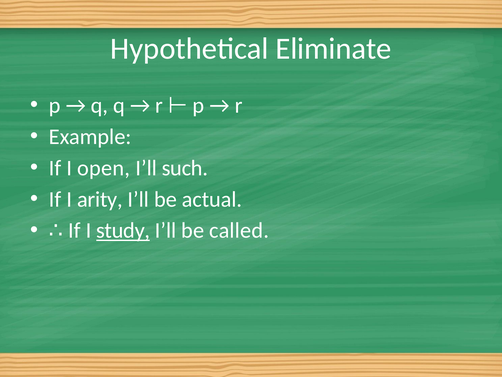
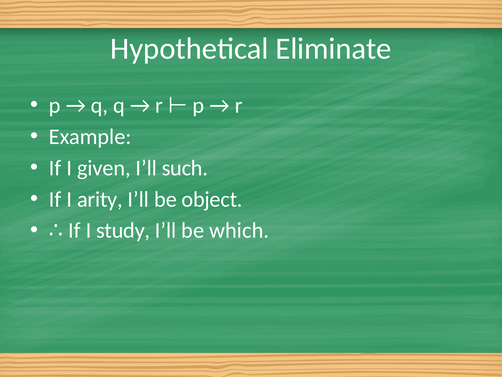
open: open -> given
actual: actual -> object
study underline: present -> none
called: called -> which
